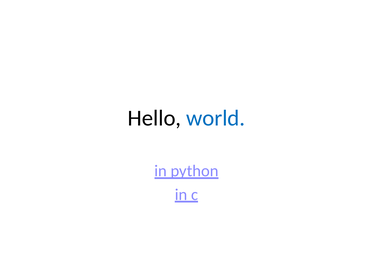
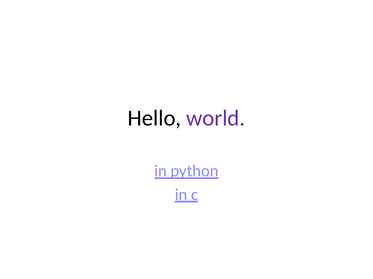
world colour: blue -> purple
